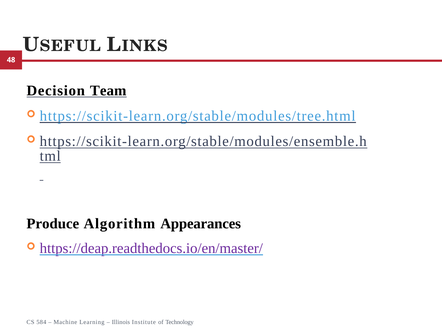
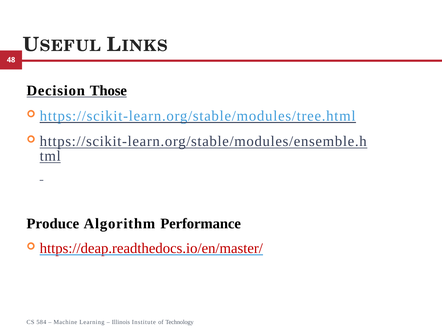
Team: Team -> Those
Appearances: Appearances -> Performance
https://deap.readthedocs.io/en/master/ colour: purple -> red
